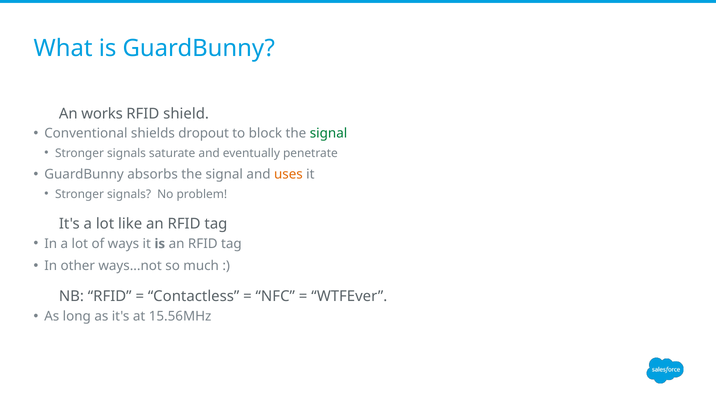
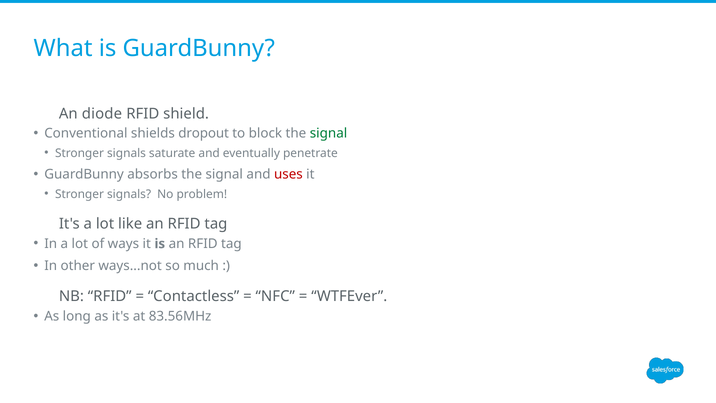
works: works -> diode
uses colour: orange -> red
15.56MHz: 15.56MHz -> 83.56MHz
